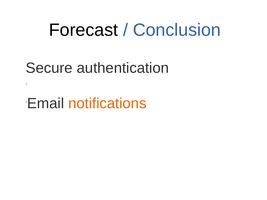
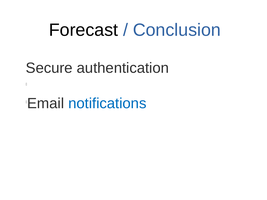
notifications colour: orange -> blue
